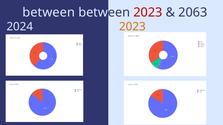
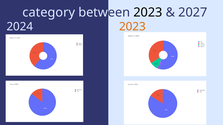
between at (49, 12): between -> category
2023 at (148, 12) colour: red -> black
2063: 2063 -> 2027
